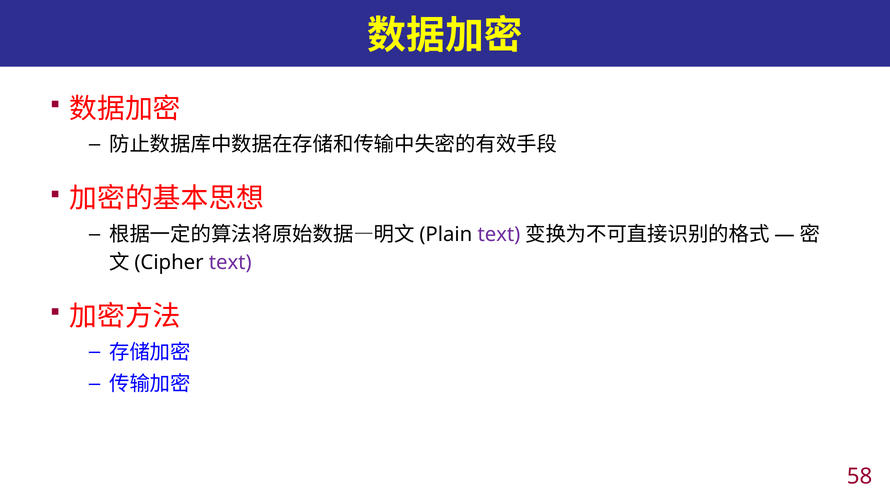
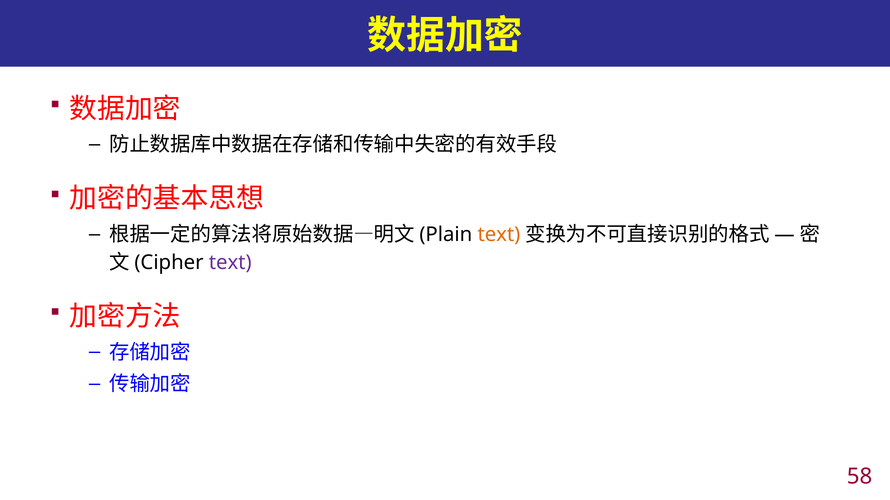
text at (499, 235) colour: purple -> orange
